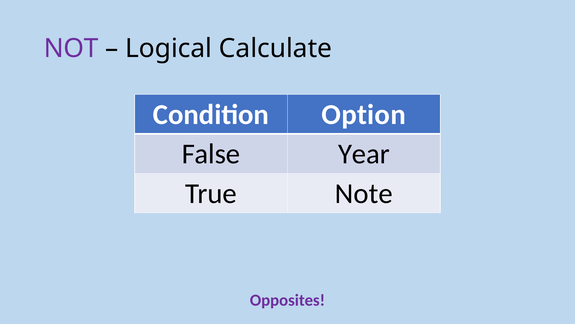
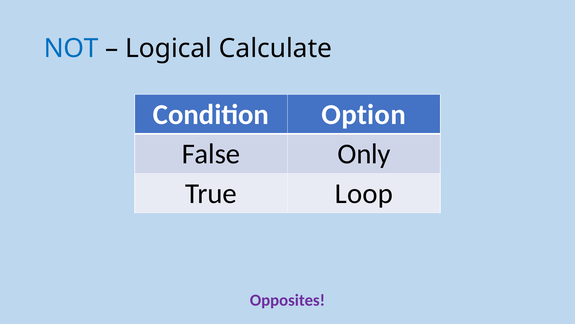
NOT colour: purple -> blue
Year: Year -> Only
Note: Note -> Loop
